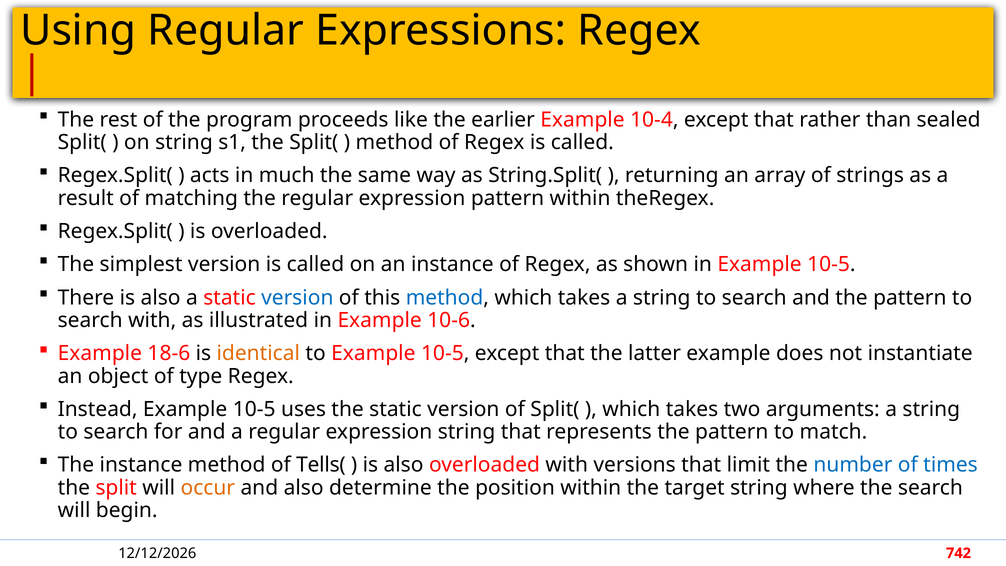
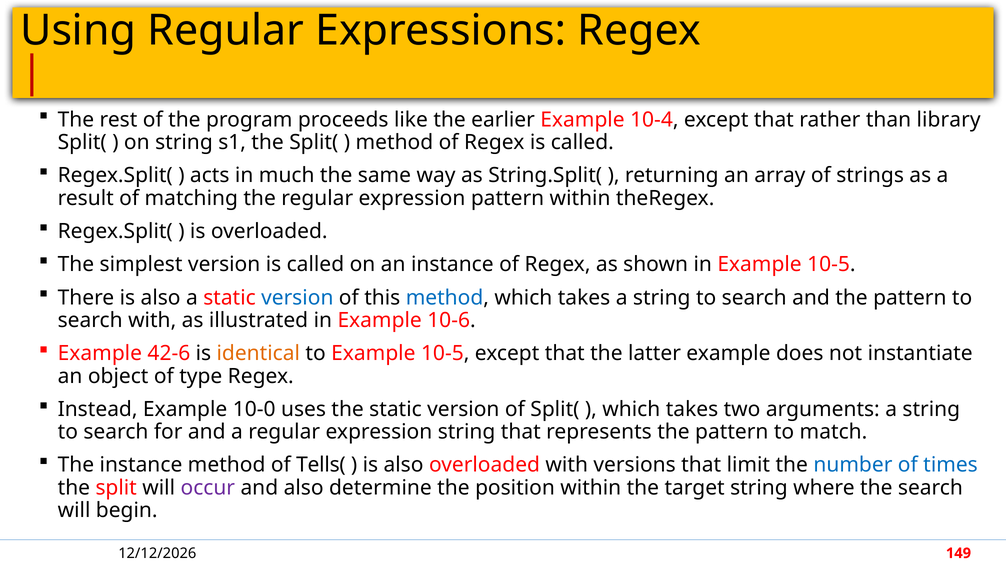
sealed: sealed -> library
18-6: 18-6 -> 42-6
Instead Example 10-5: 10-5 -> 10-0
occur colour: orange -> purple
742: 742 -> 149
